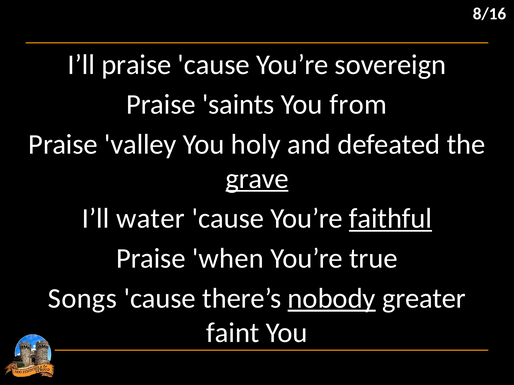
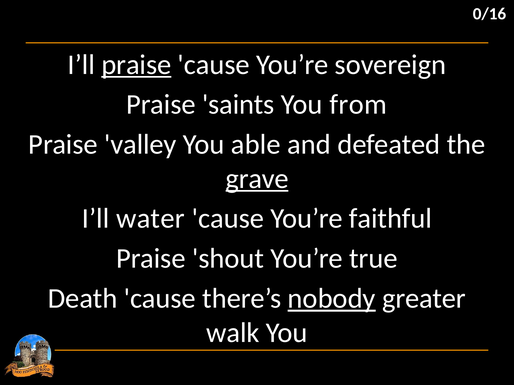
8/16: 8/16 -> 0/16
praise at (136, 65) underline: none -> present
holy: holy -> able
faithful underline: present -> none
when: when -> shout
Songs: Songs -> Death
faint: faint -> walk
